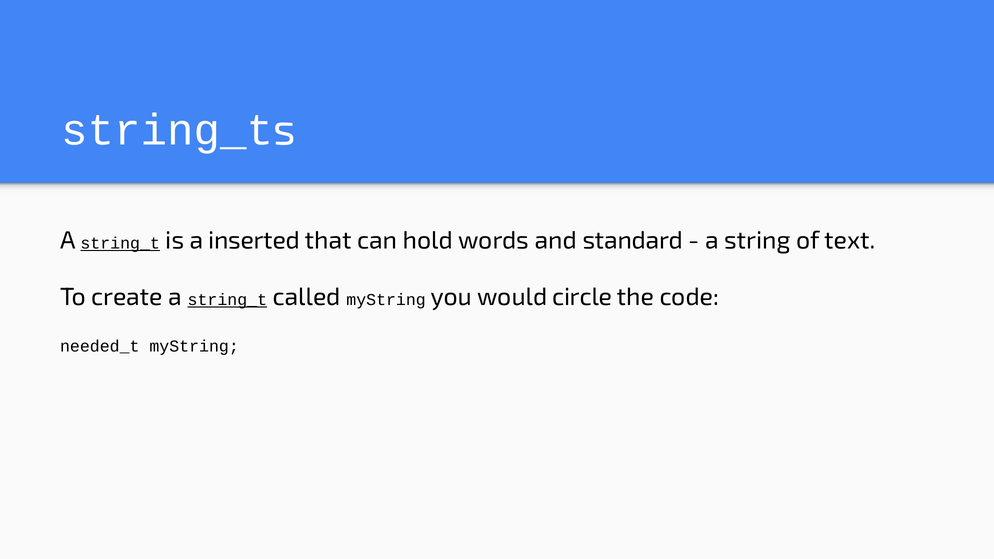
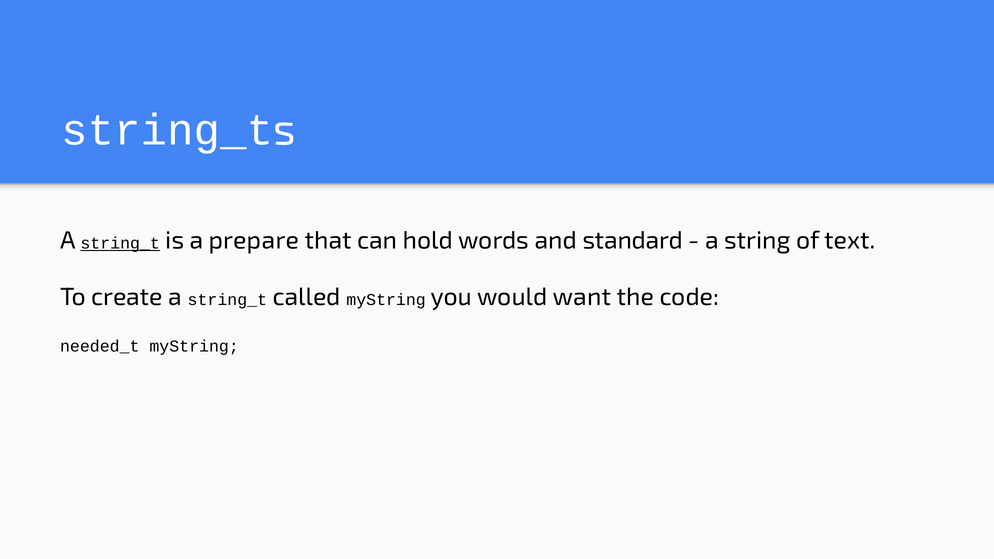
inserted: inserted -> prepare
string_t at (227, 300) underline: present -> none
circle: circle -> want
